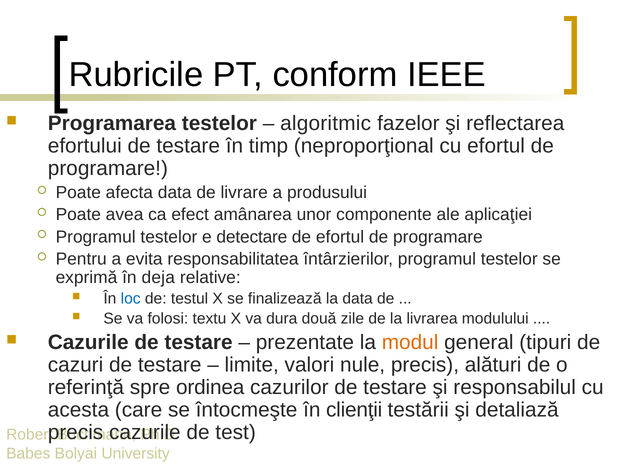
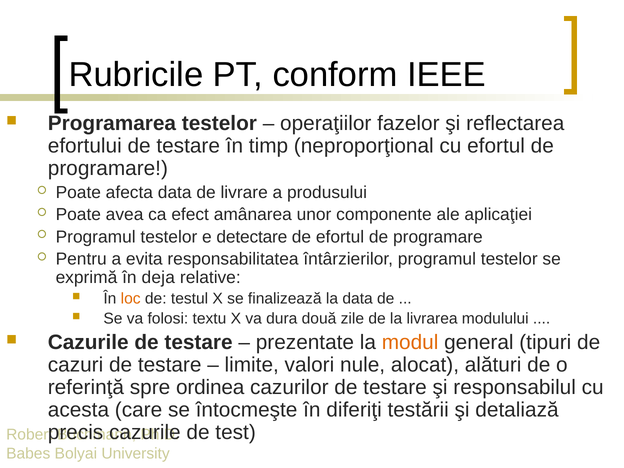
algoritmic: algoritmic -> operaţiilor
loc colour: blue -> orange
nule precis: precis -> alocat
clienţii: clienţii -> diferiţi
